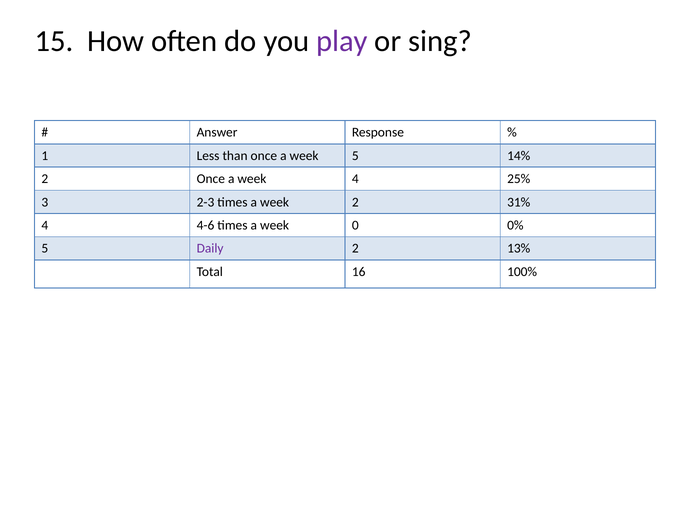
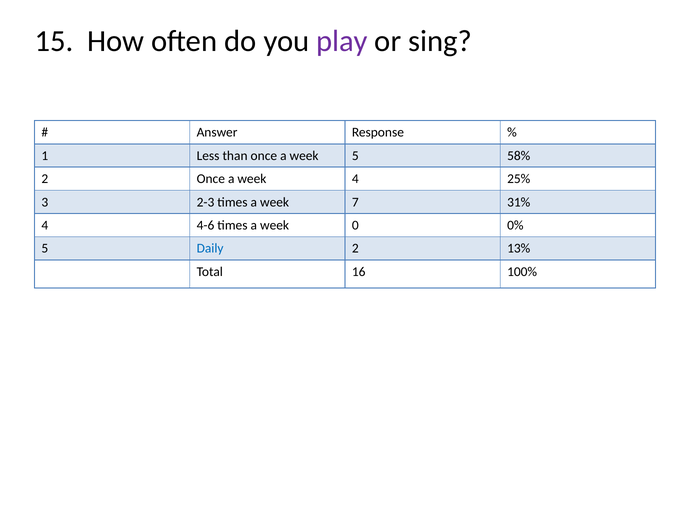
14%: 14% -> 58%
week 2: 2 -> 7
Daily colour: purple -> blue
